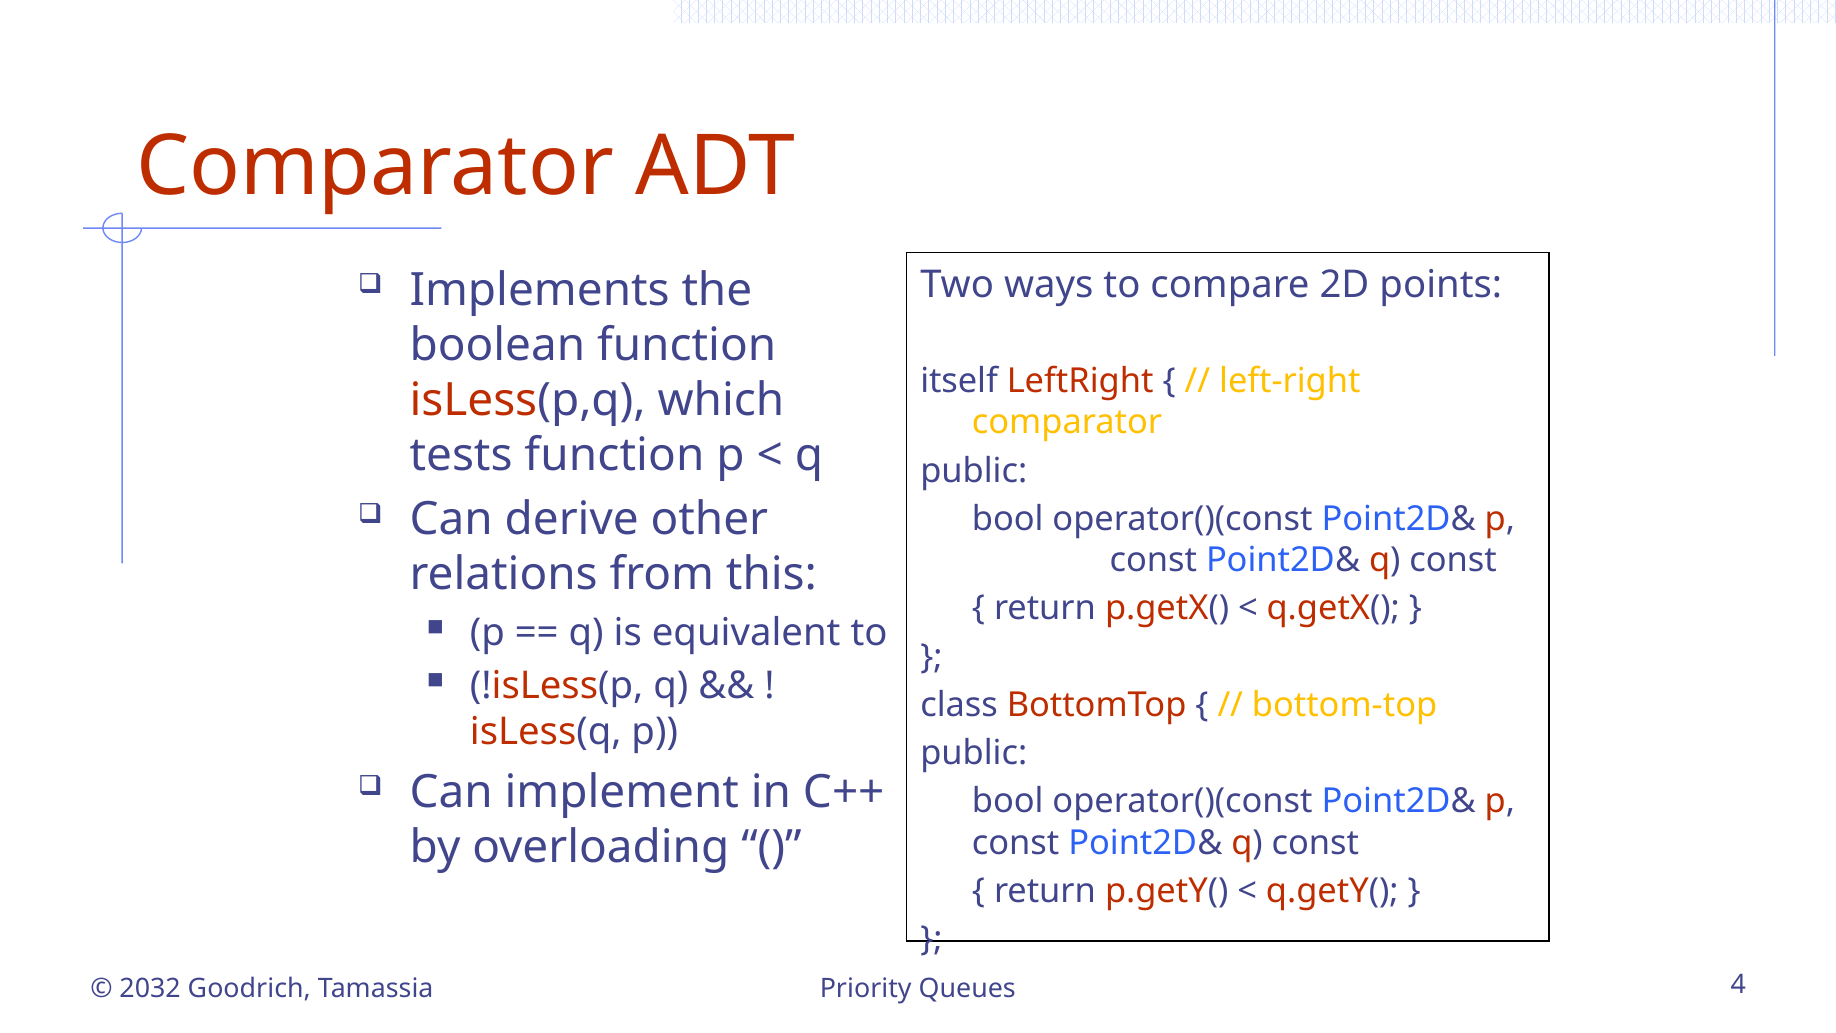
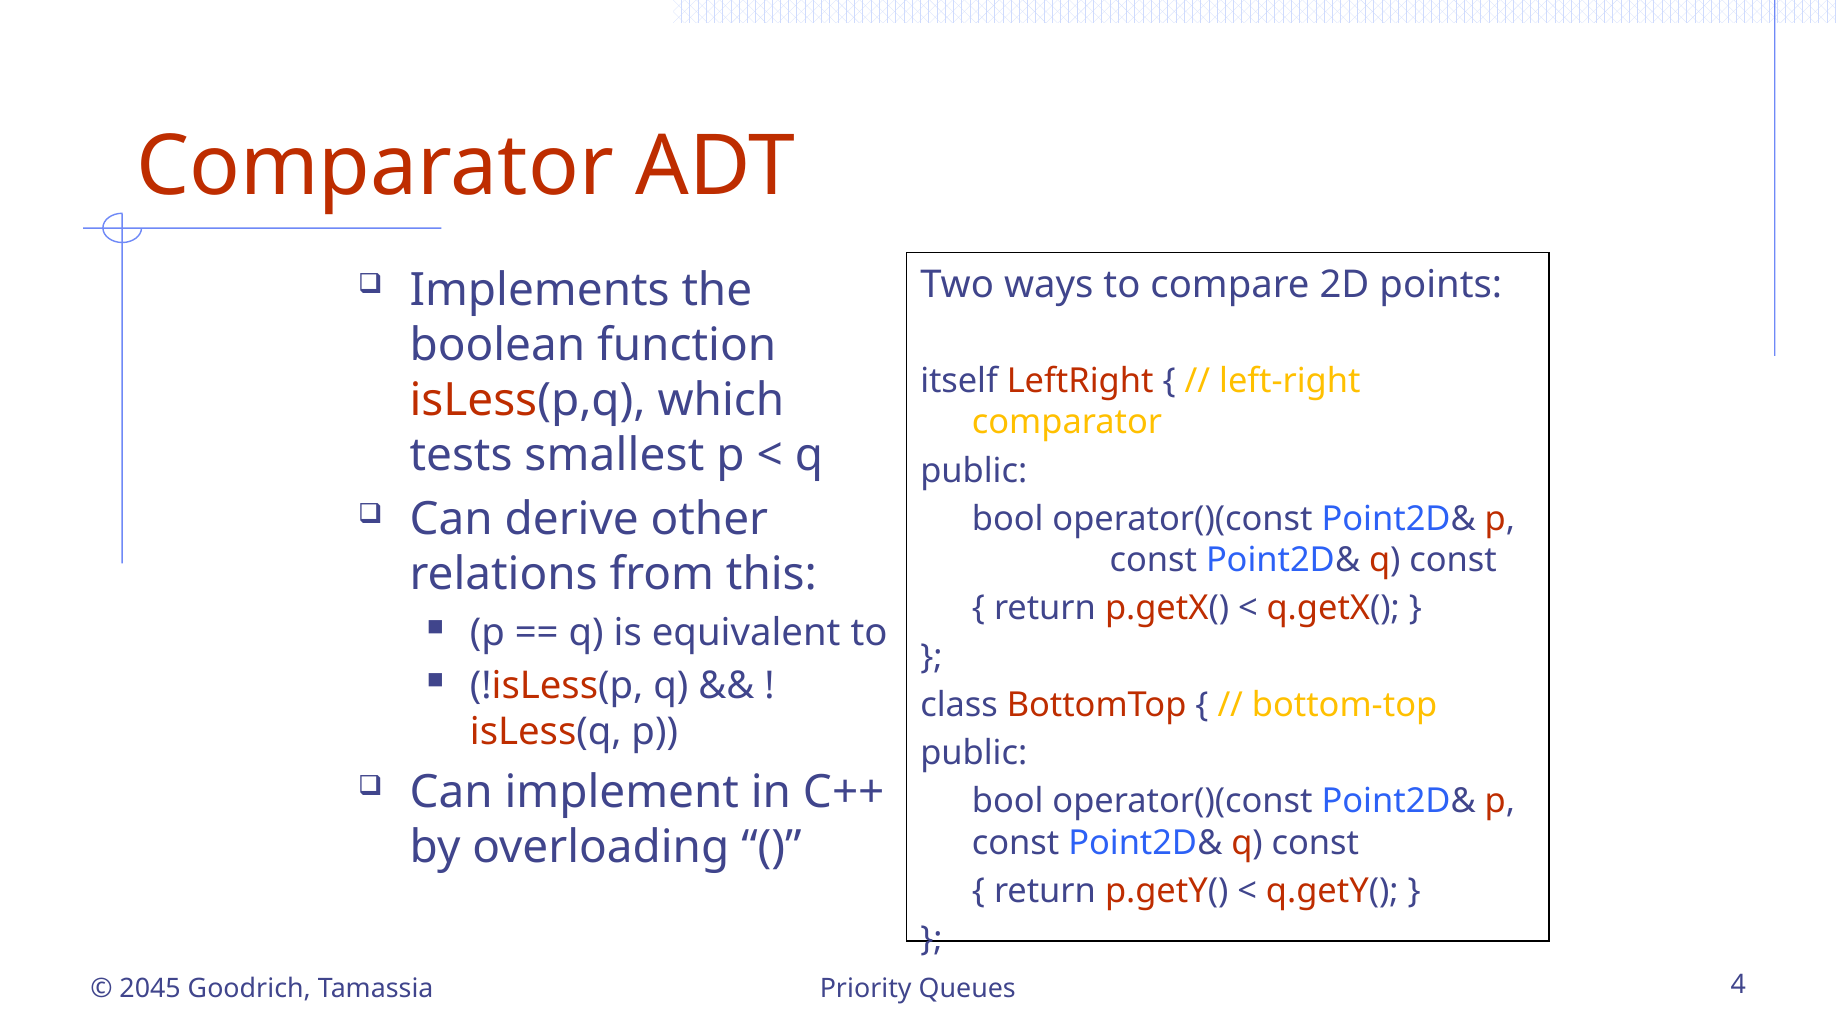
tests function: function -> smallest
2032: 2032 -> 2045
